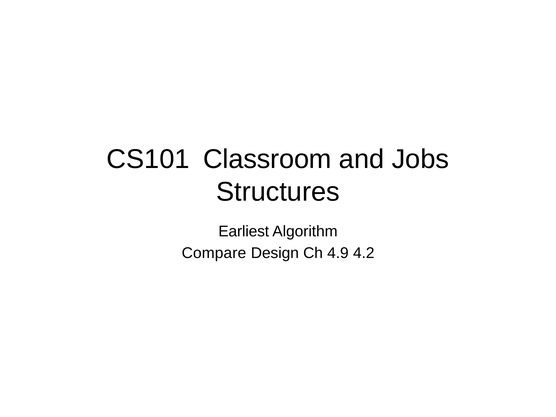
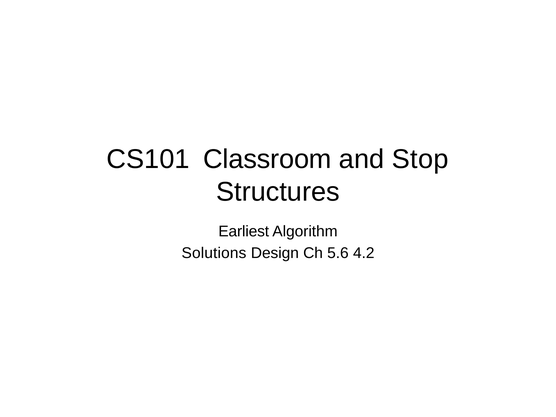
Jobs: Jobs -> Stop
Compare: Compare -> Solutions
4.9: 4.9 -> 5.6
